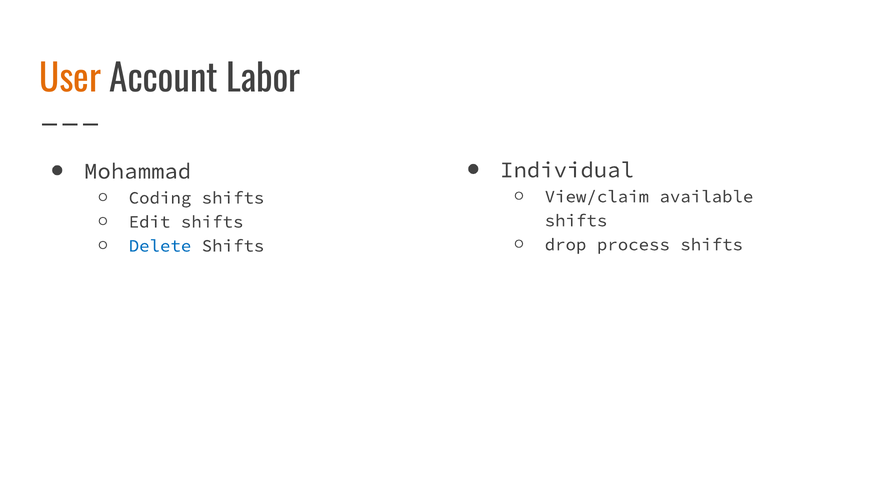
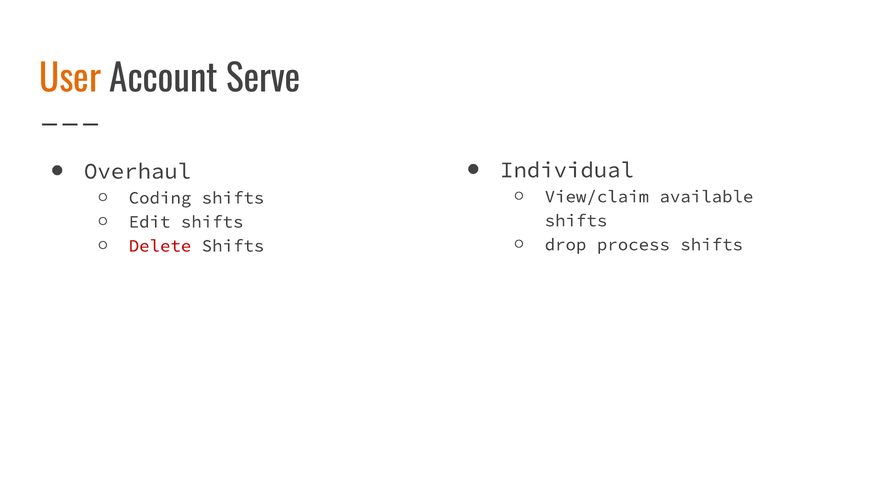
Labor: Labor -> Serve
Mohammad: Mohammad -> Overhaul
Delete colour: blue -> red
